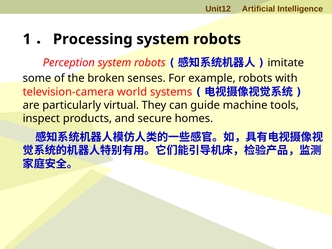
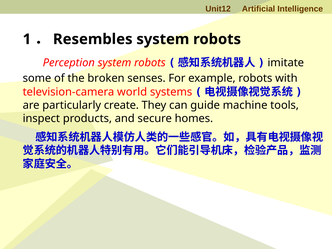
Processing: Processing -> Resembles
virtual: virtual -> create
